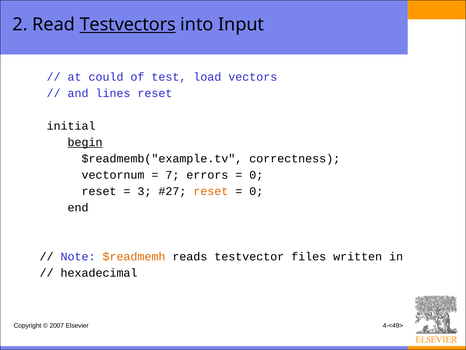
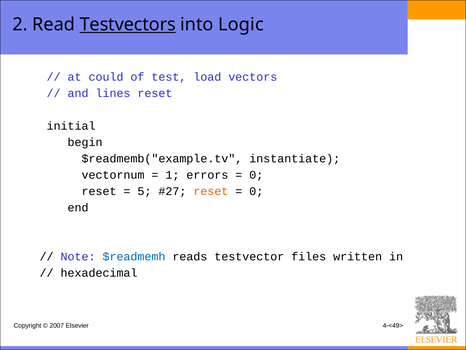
Input: Input -> Logic
begin underline: present -> none
correctness: correctness -> instantiate
7: 7 -> 1
3: 3 -> 5
$readmemh colour: orange -> blue
